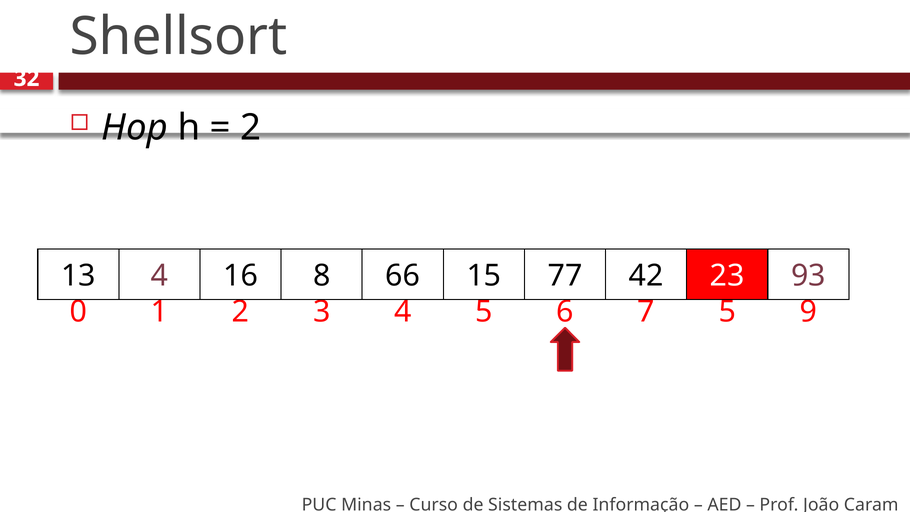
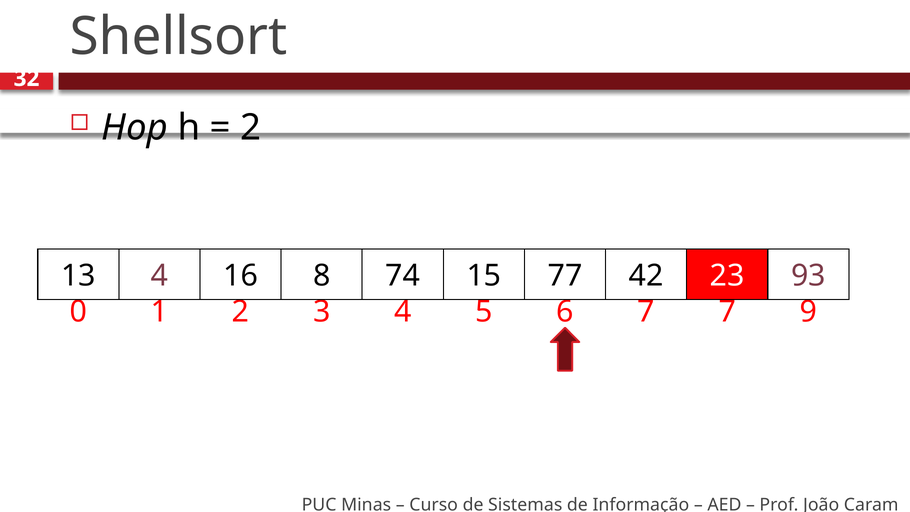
66: 66 -> 74
7 5: 5 -> 7
